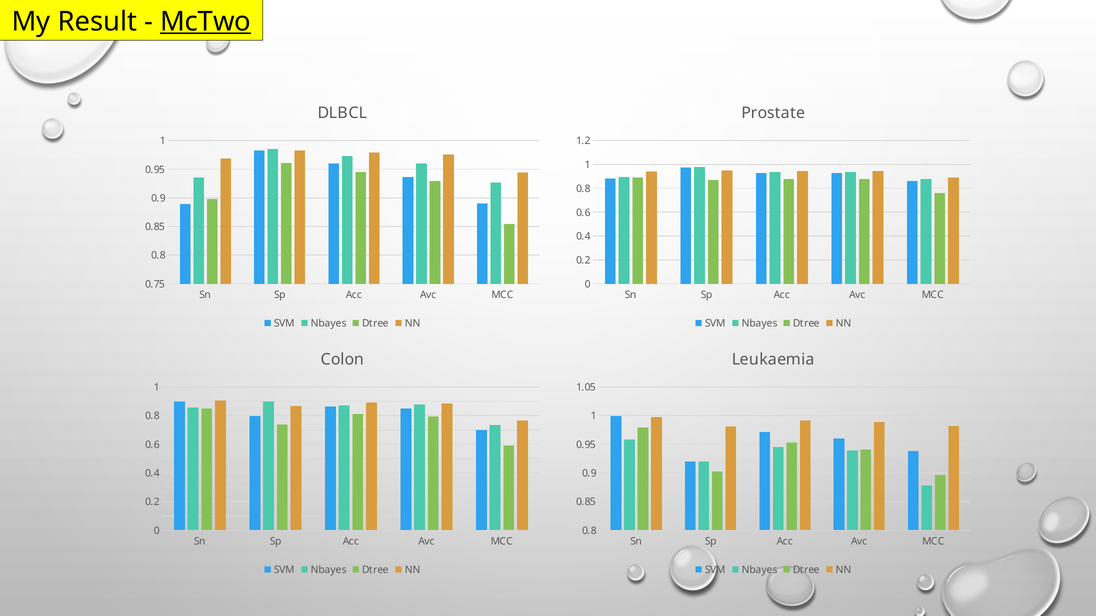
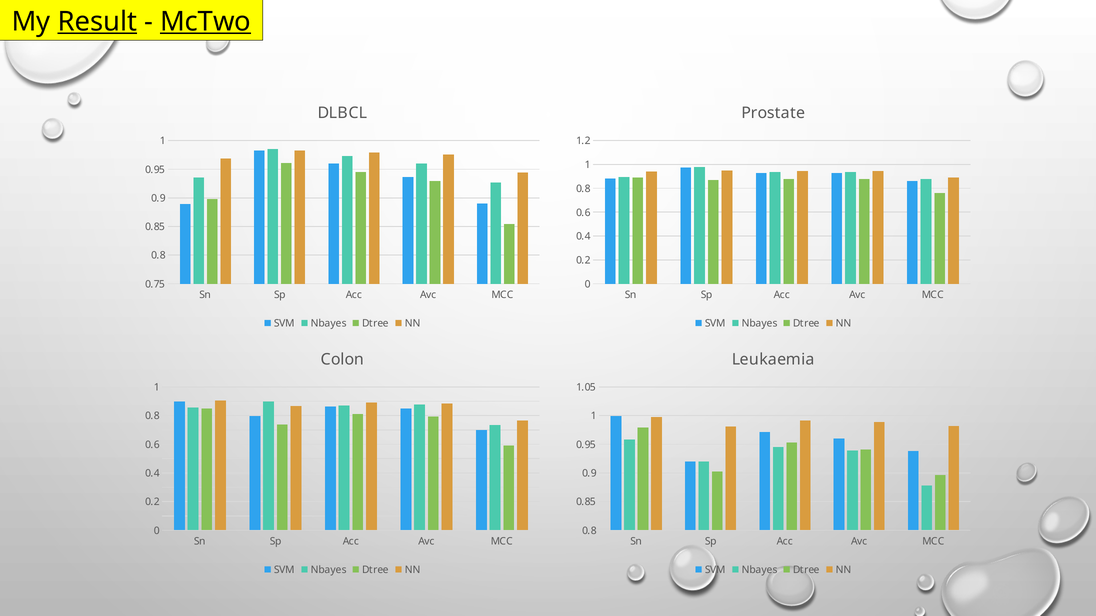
Result underline: none -> present
